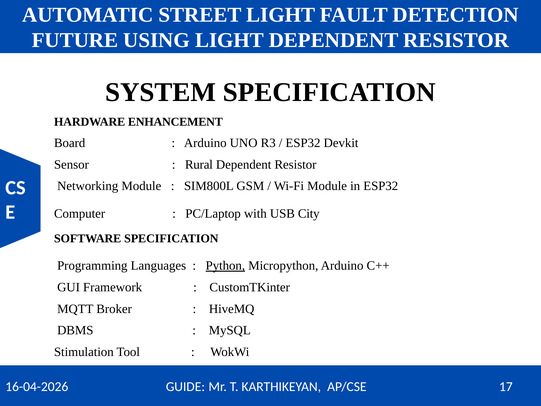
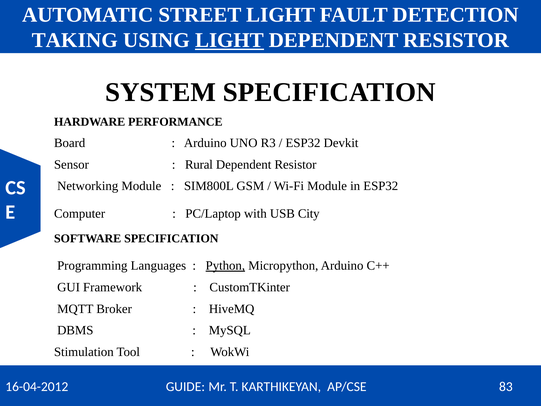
FUTURE: FUTURE -> TAKING
LIGHT at (230, 40) underline: none -> present
ENHANCEMENT: ENHANCEMENT -> PERFORMANCE
16-04-2026: 16-04-2026 -> 16-04-2012
17: 17 -> 83
